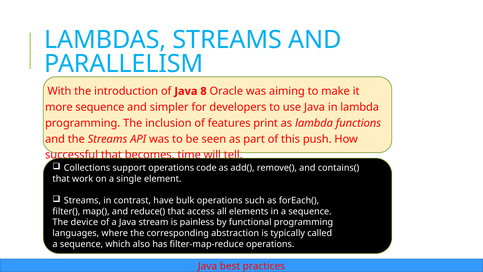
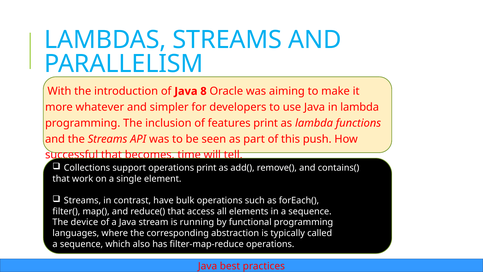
more sequence: sequence -> whatever
operations code: code -> print
painless: painless -> running
